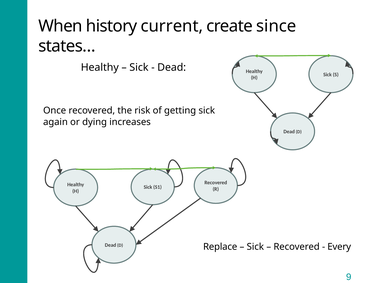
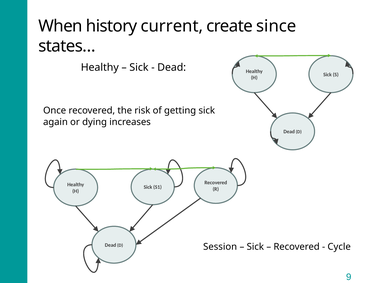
Replace: Replace -> Session
Every: Every -> Cycle
